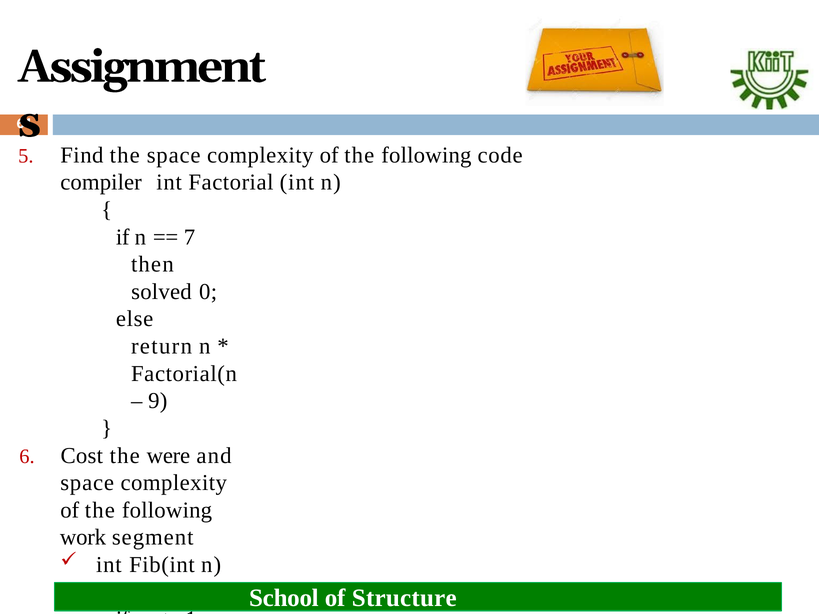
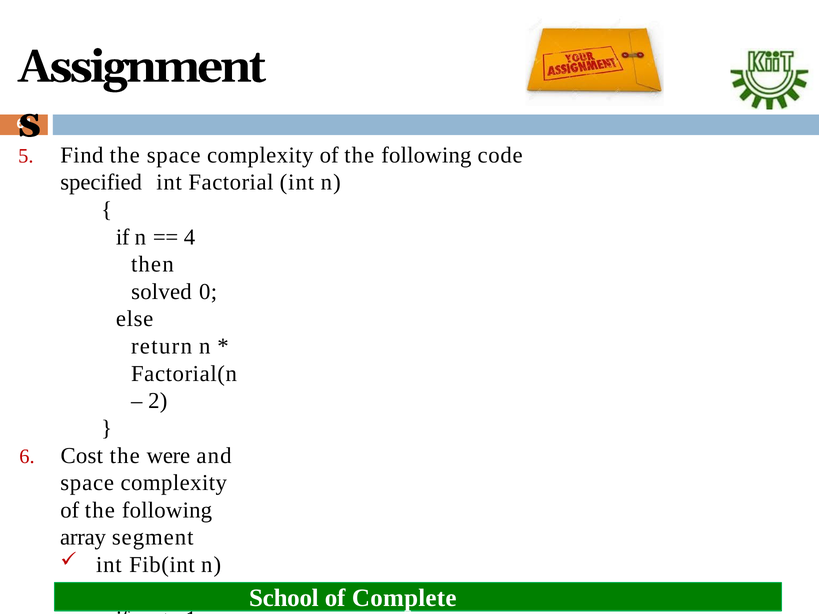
compiler: compiler -> specified
7: 7 -> 4
9 at (158, 401): 9 -> 2
work: work -> array
Structure: Structure -> Complete
